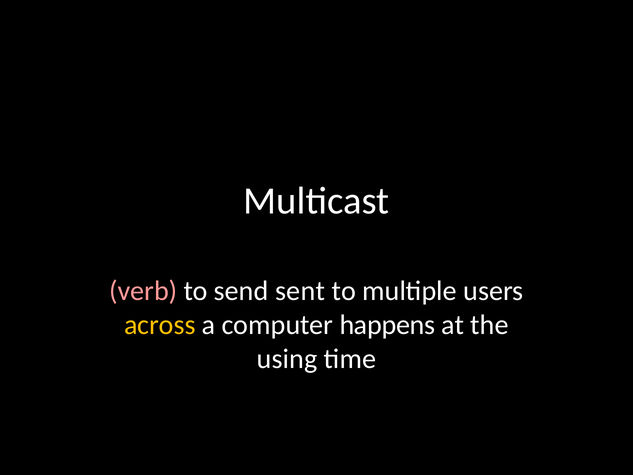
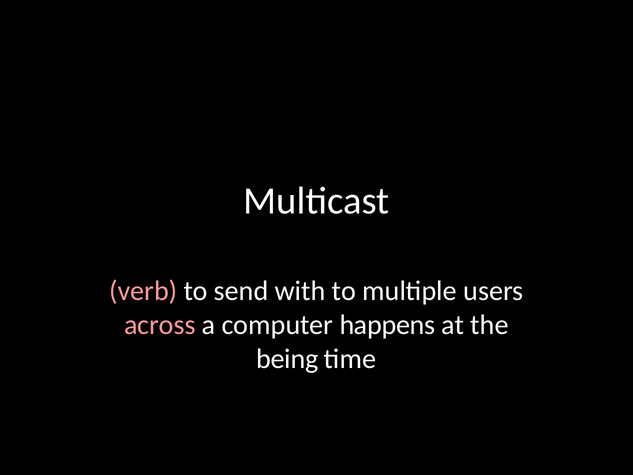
sent: sent -> with
across colour: yellow -> pink
using: using -> being
